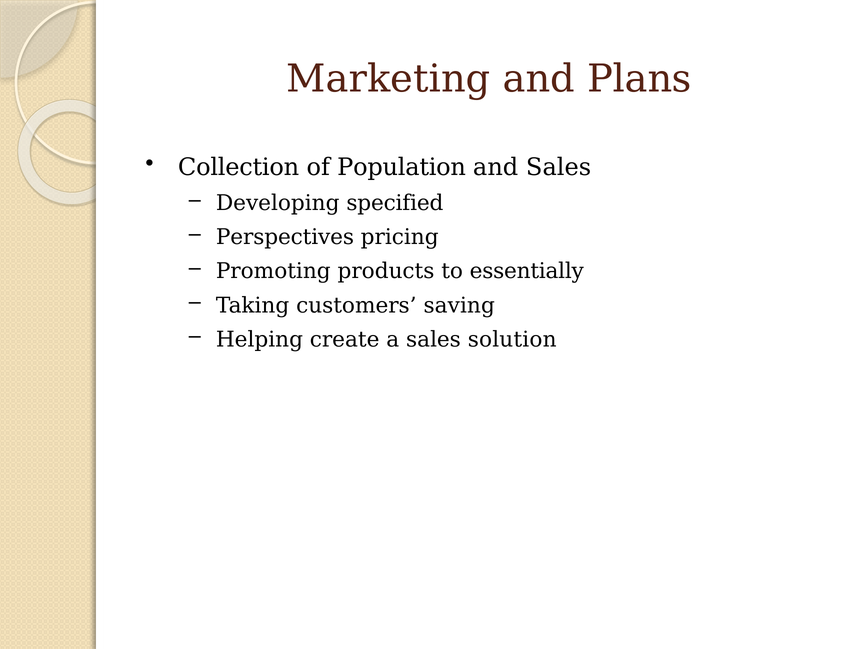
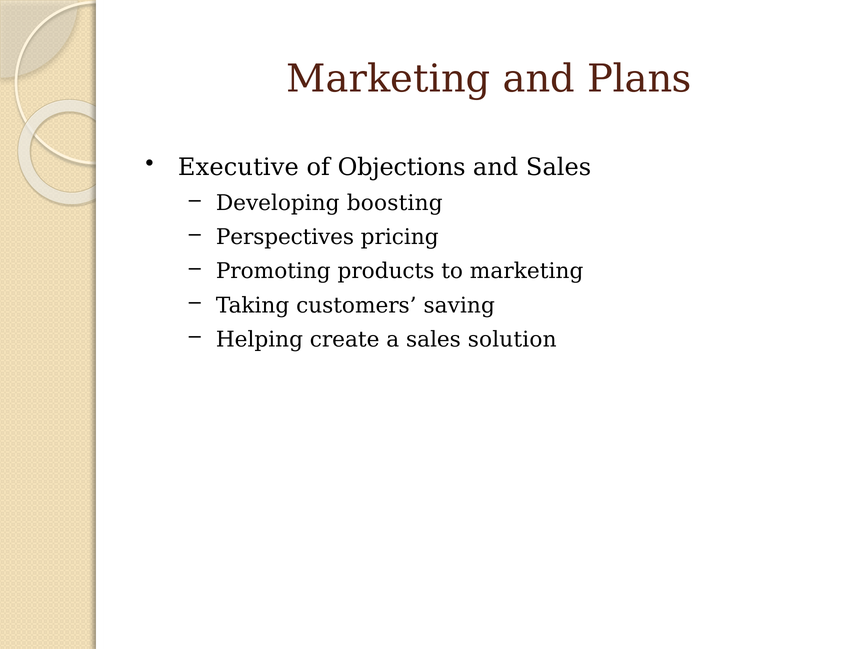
Collection: Collection -> Executive
Population: Population -> Objections
specified: specified -> boosting
to essentially: essentially -> marketing
